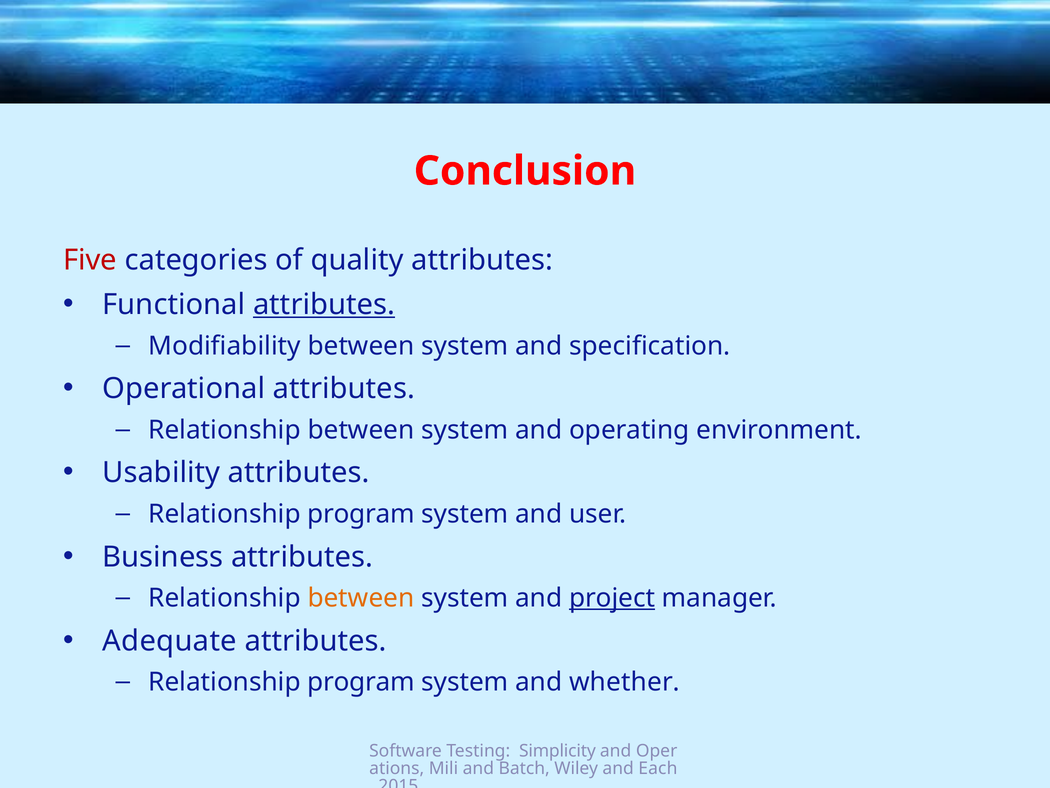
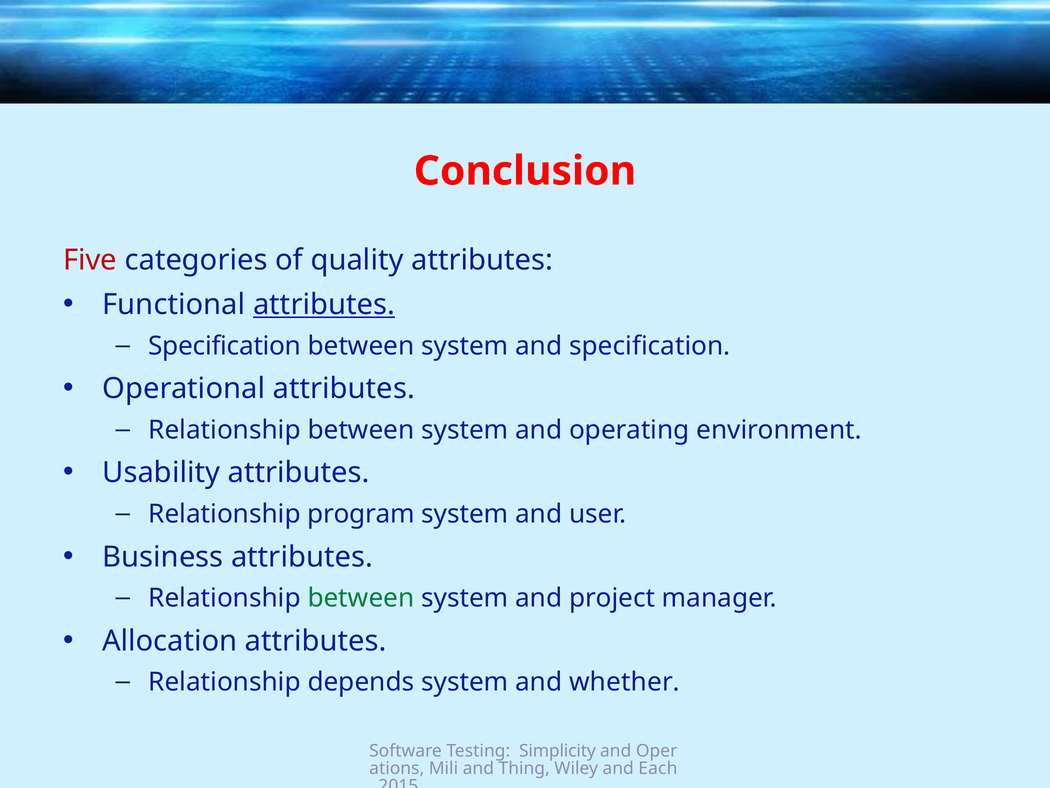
Modifiability at (225, 346): Modifiability -> Specification
between at (361, 598) colour: orange -> green
project underline: present -> none
Adequate: Adequate -> Allocation
program at (361, 682): program -> depends
Batch: Batch -> Thing
